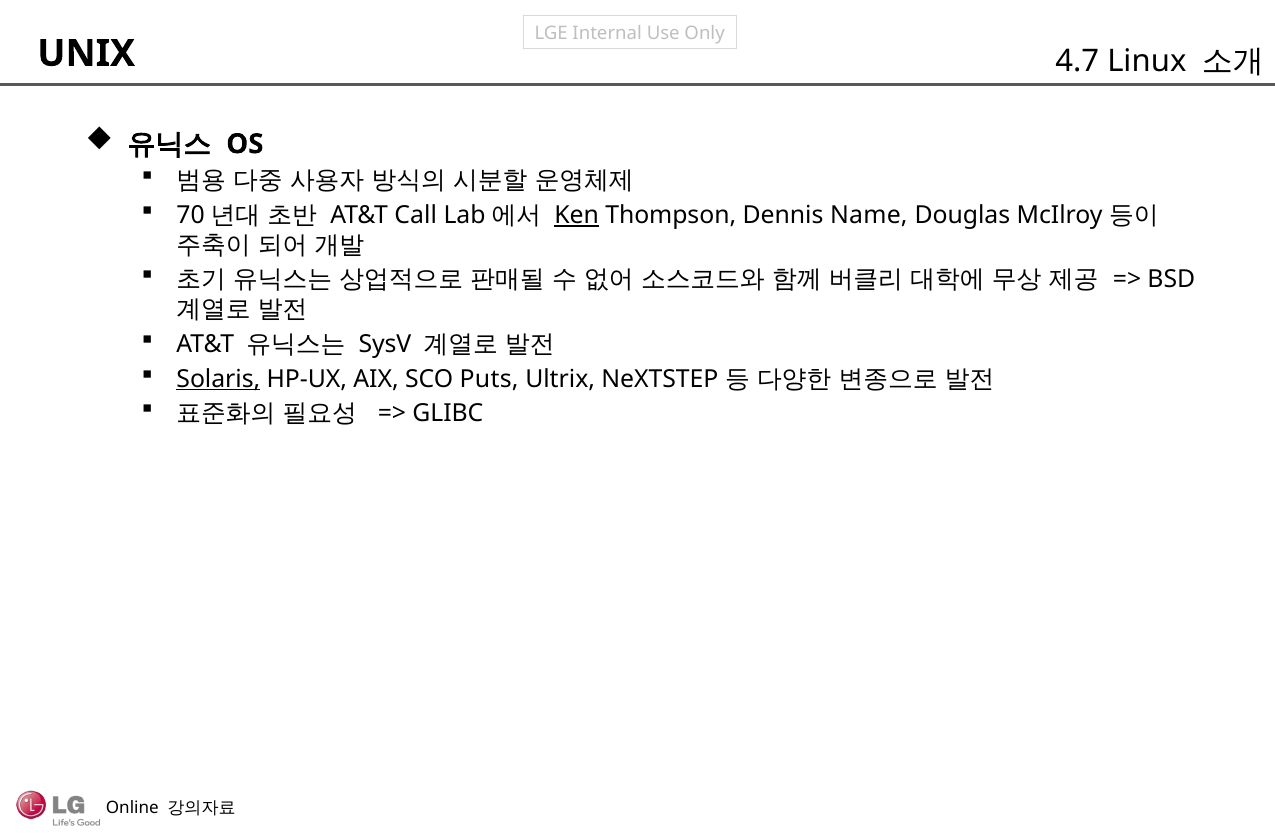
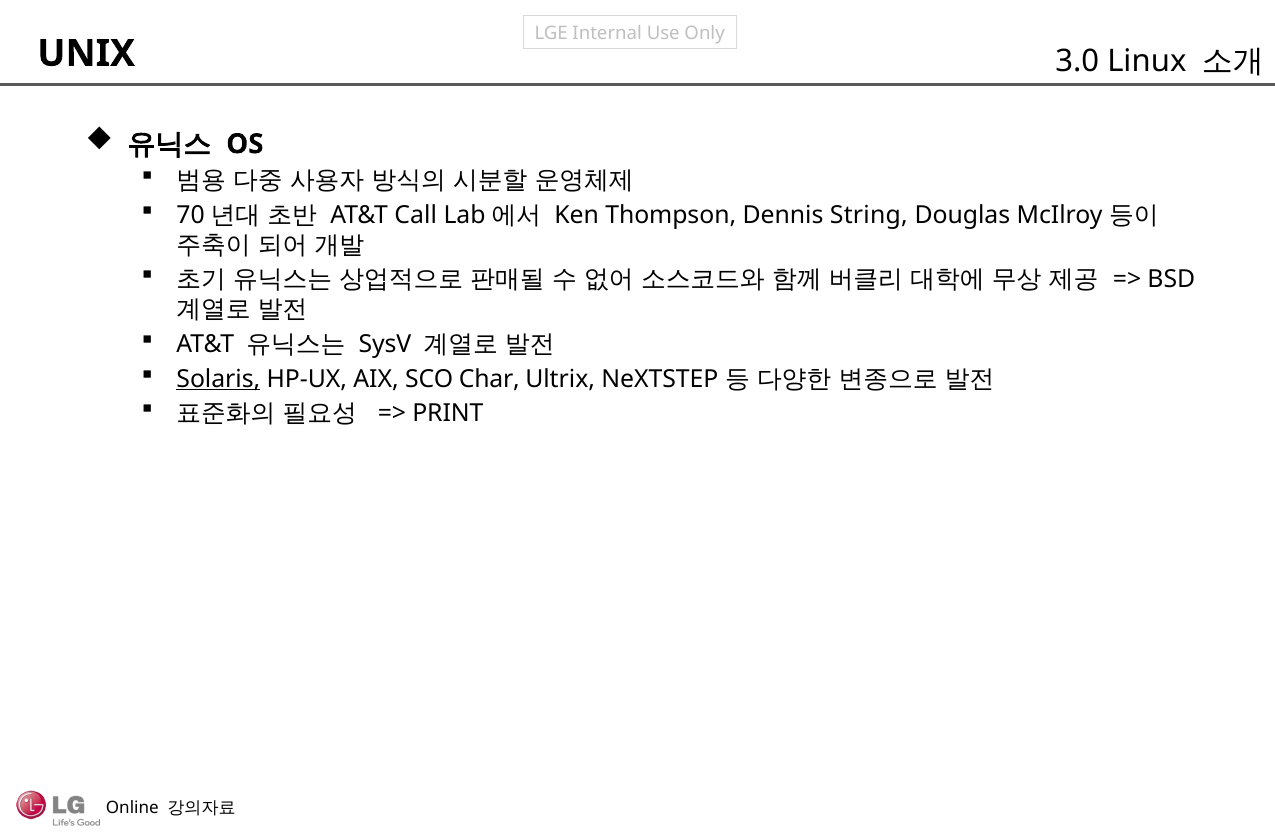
4.7: 4.7 -> 3.0
Ken underline: present -> none
Name: Name -> String
Puts: Puts -> Char
GLIBC: GLIBC -> PRINT
